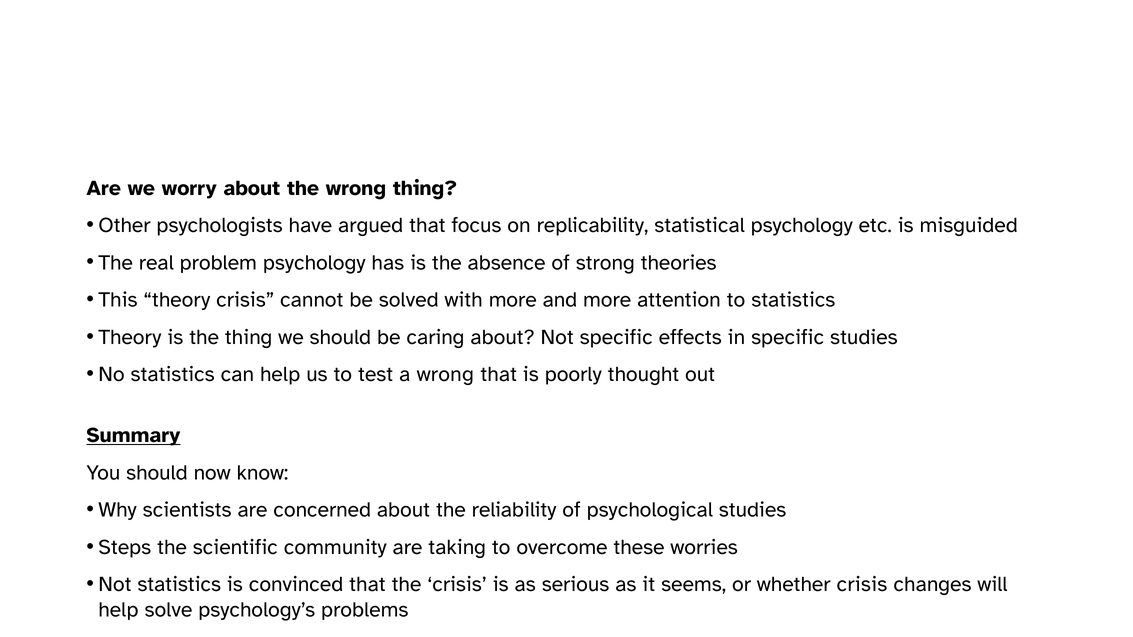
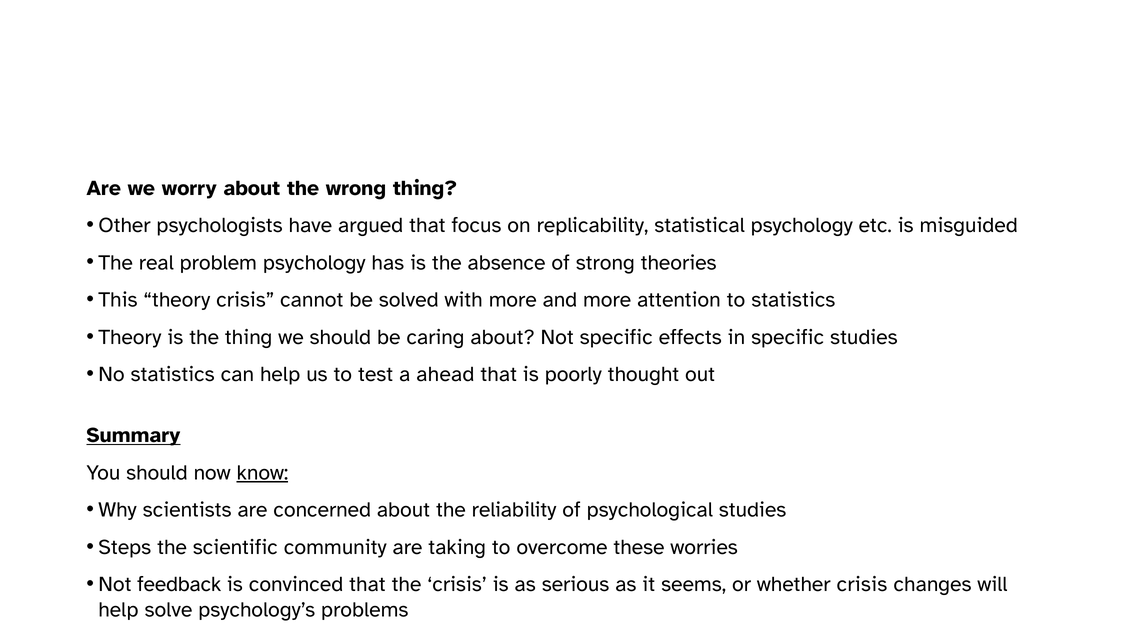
a wrong: wrong -> ahead
know underline: none -> present
Not statistics: statistics -> feedback
